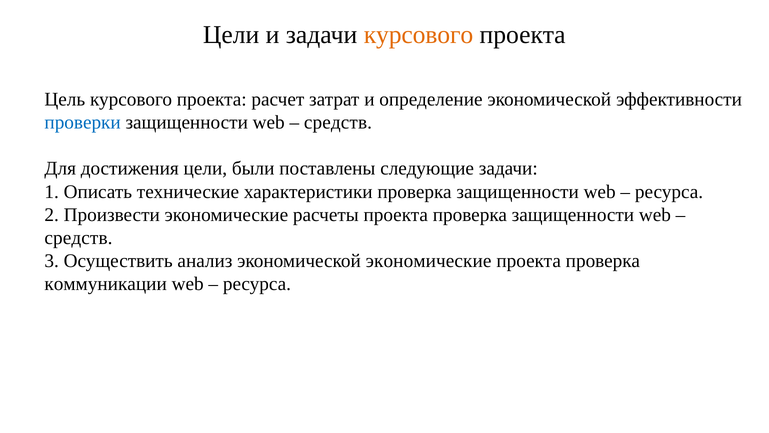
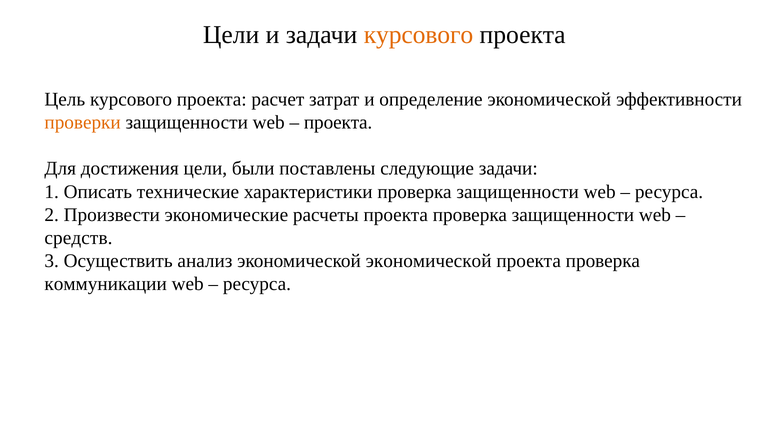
проверки colour: blue -> orange
средств at (338, 122): средств -> проекта
экономической экономические: экономические -> экономической
